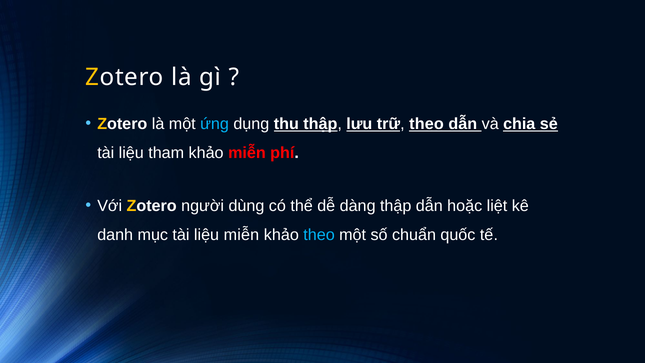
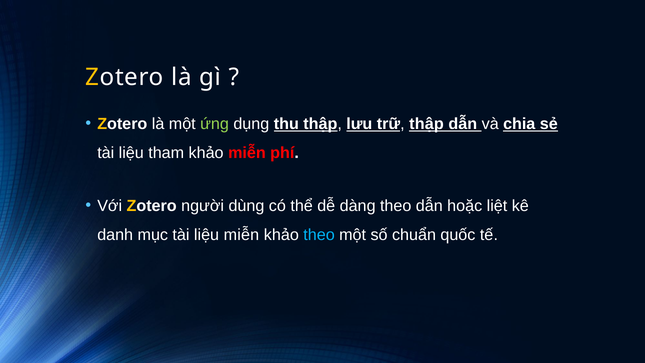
ứng colour: light blue -> light green
trữ theo: theo -> thập
dàng thập: thập -> theo
